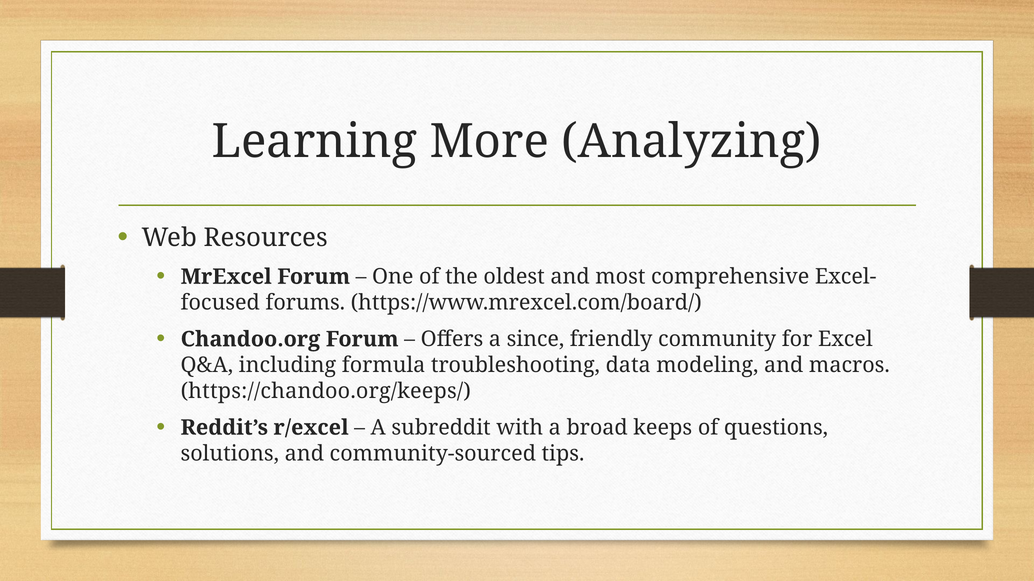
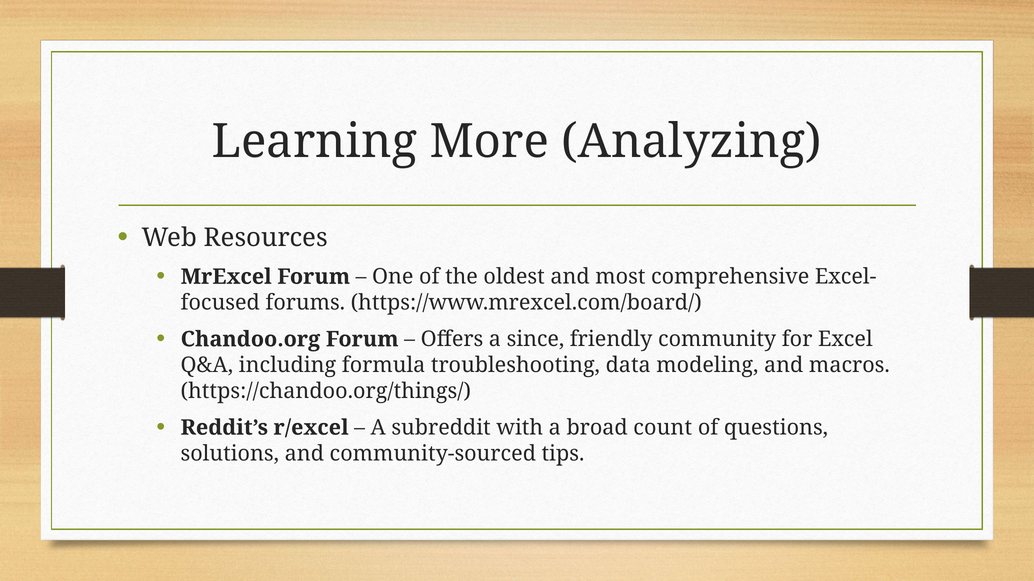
https://chandoo.org/keeps/: https://chandoo.org/keeps/ -> https://chandoo.org/things/
keeps: keeps -> count
